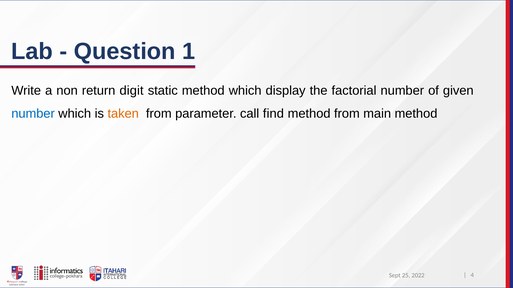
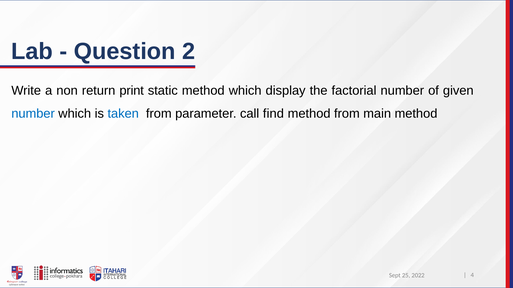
1: 1 -> 2
digit: digit -> print
taken colour: orange -> blue
